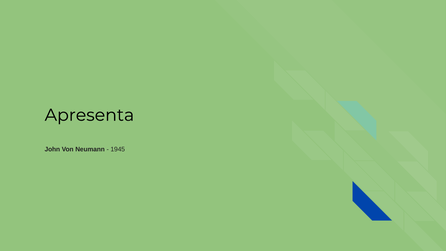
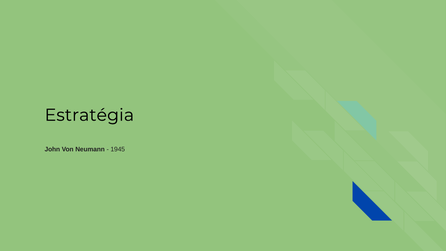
Apresenta: Apresenta -> Estratégia
